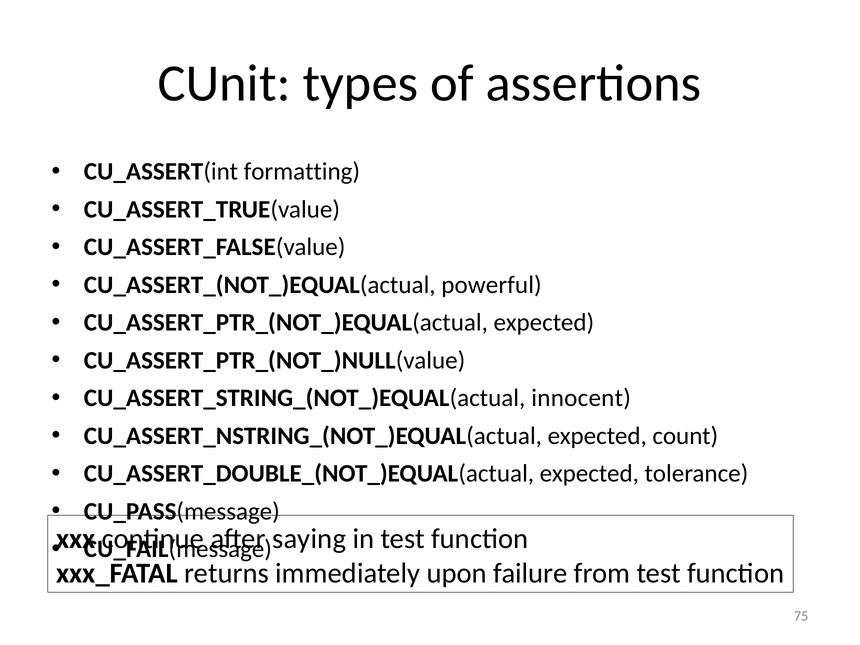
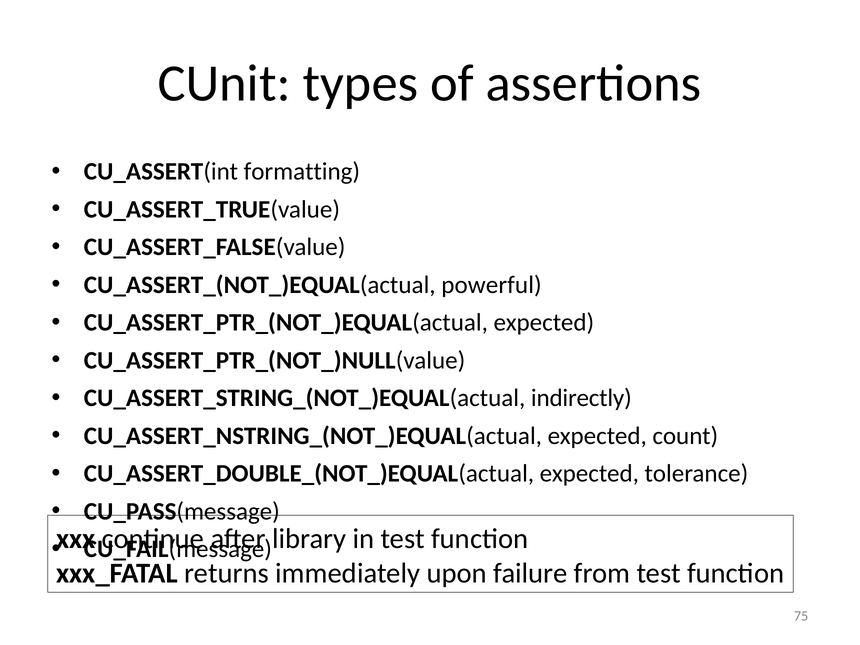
innocent: innocent -> indirectly
saying: saying -> library
